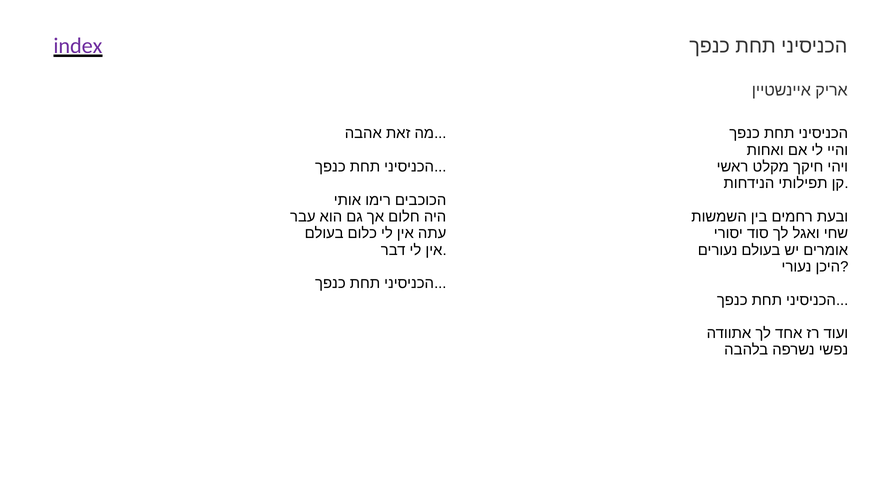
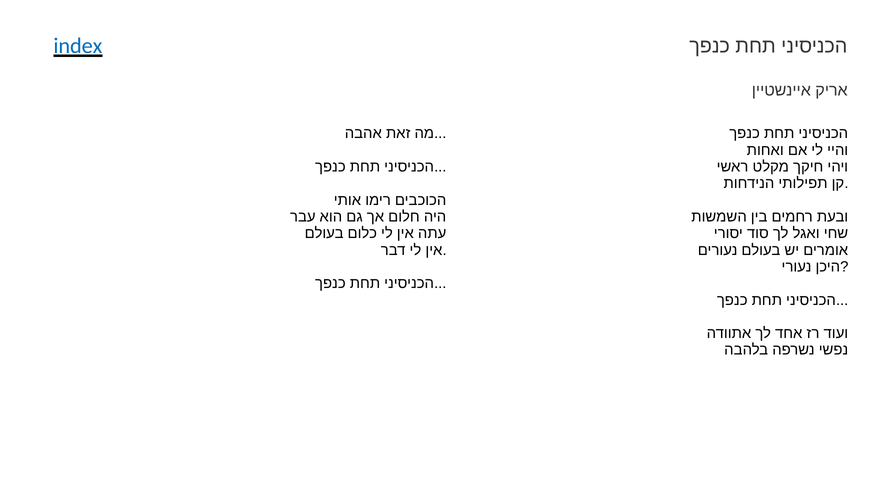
index colour: purple -> blue
